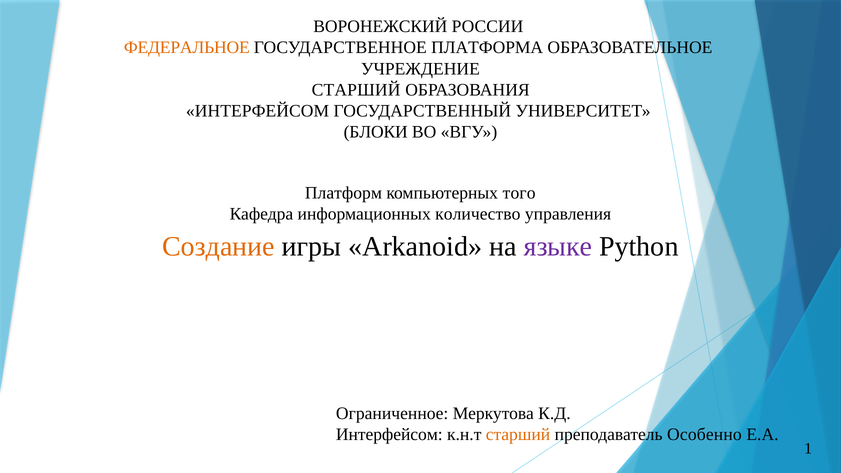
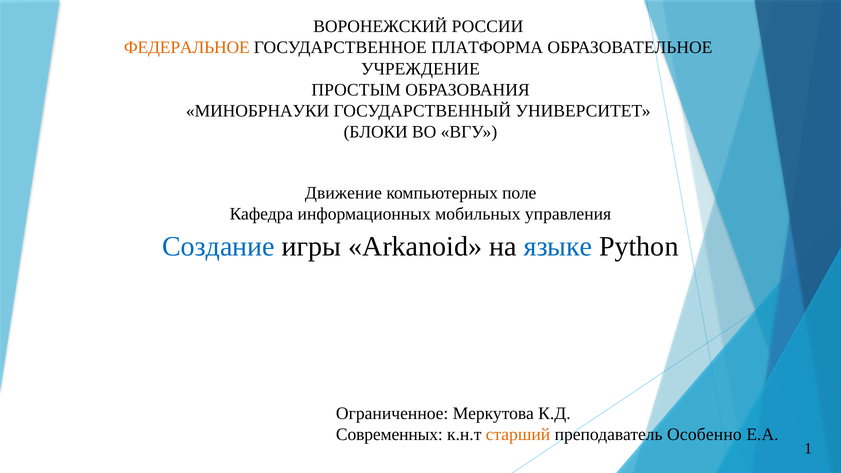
СТАРШИЙ at (356, 90): СТАРШИЙ -> ПРОСТЫМ
ИНТЕРФЕЙСОМ at (258, 111): ИНТЕРФЕЙСОМ -> МИНОБРНАУКИ
Платформ: Платформ -> Движение
того: того -> поле
количество: количество -> мобильных
Создание colour: orange -> blue
языке colour: purple -> blue
Интерфейсом at (389, 435): Интерфейсом -> Современных
